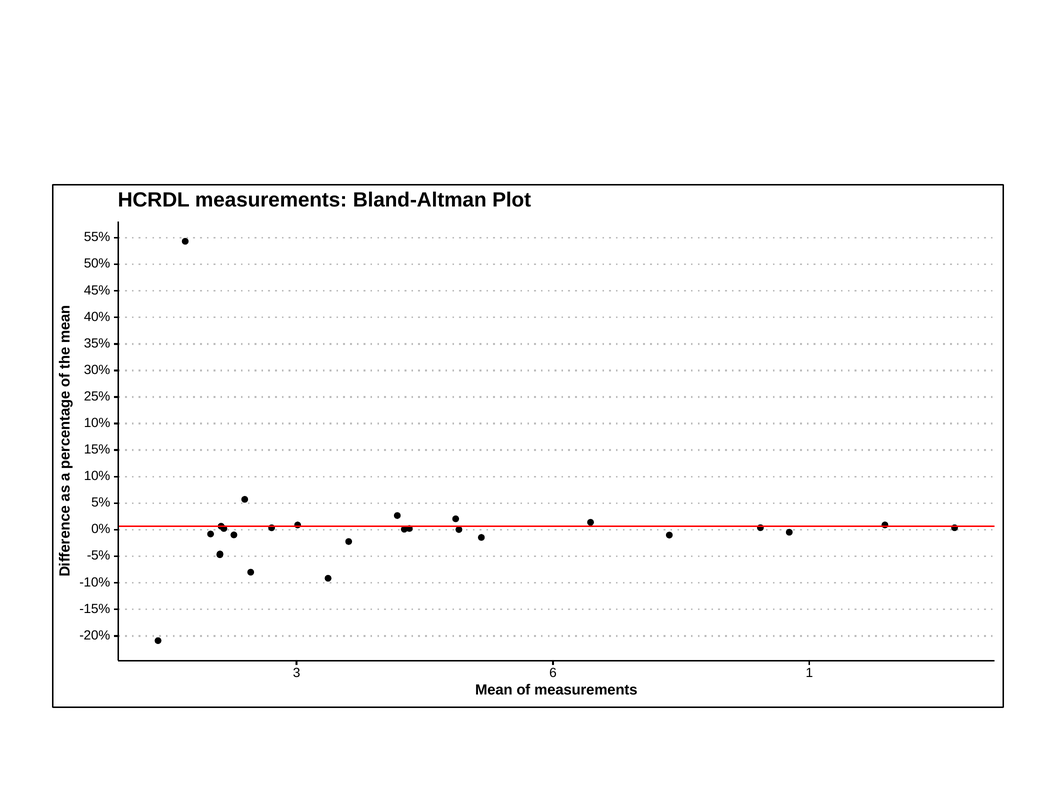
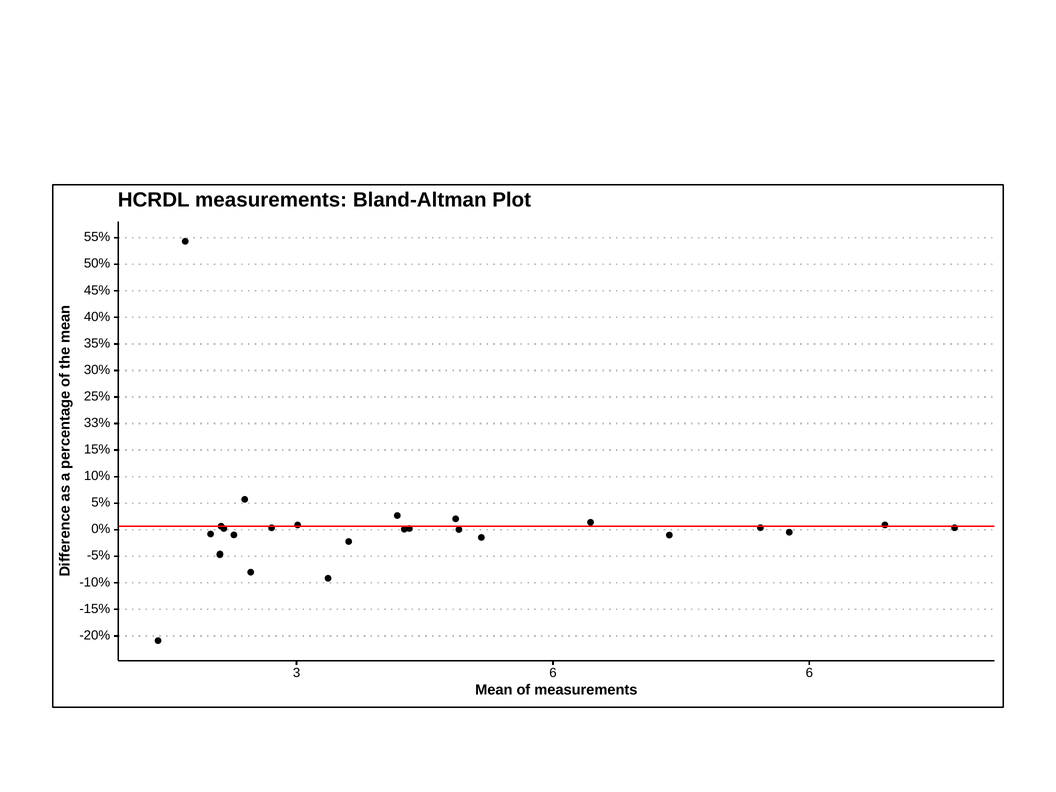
10% at (97, 423): 10% -> 33%
6 1: 1 -> 6
